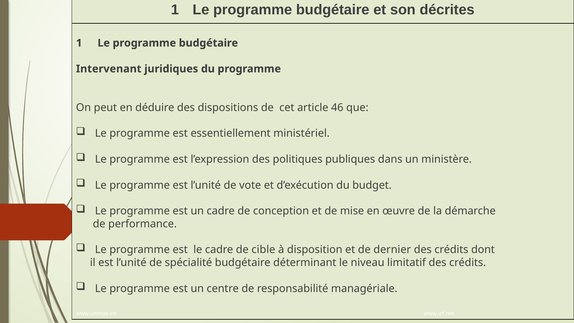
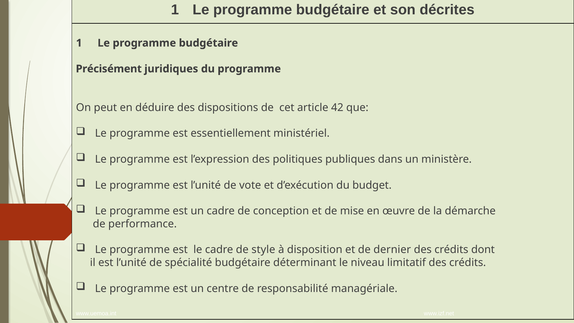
Intervenant: Intervenant -> Précisément
46: 46 -> 42
cible: cible -> style
